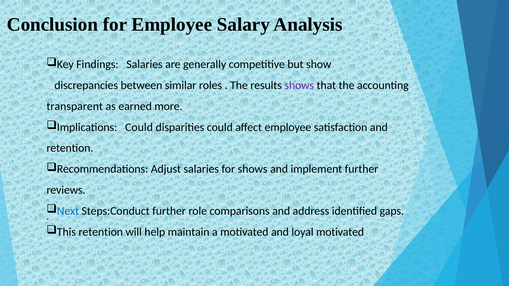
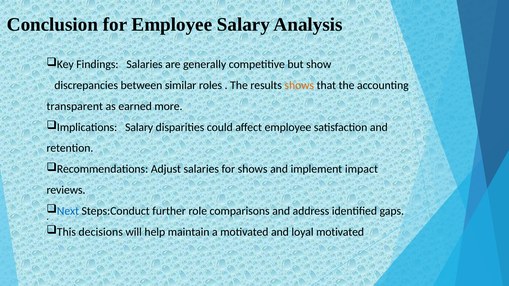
shows at (299, 85) colour: purple -> orange
Implications Could: Could -> Salary
implement further: further -> impact
This retention: retention -> decisions
